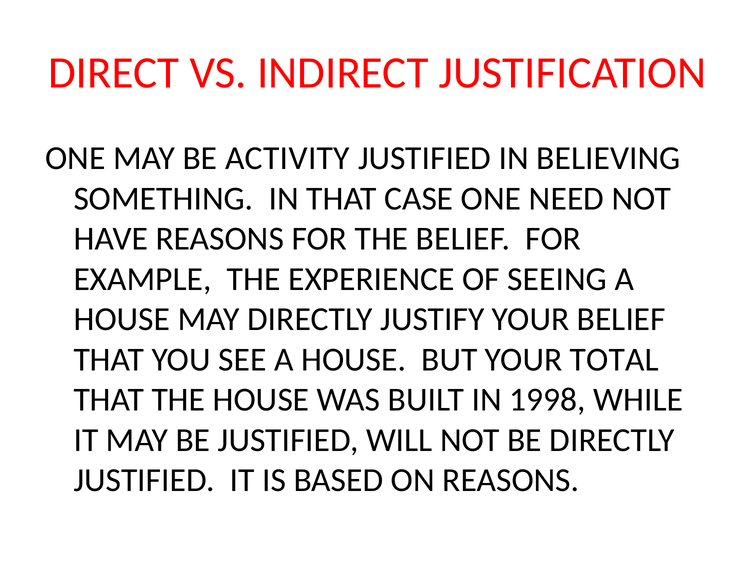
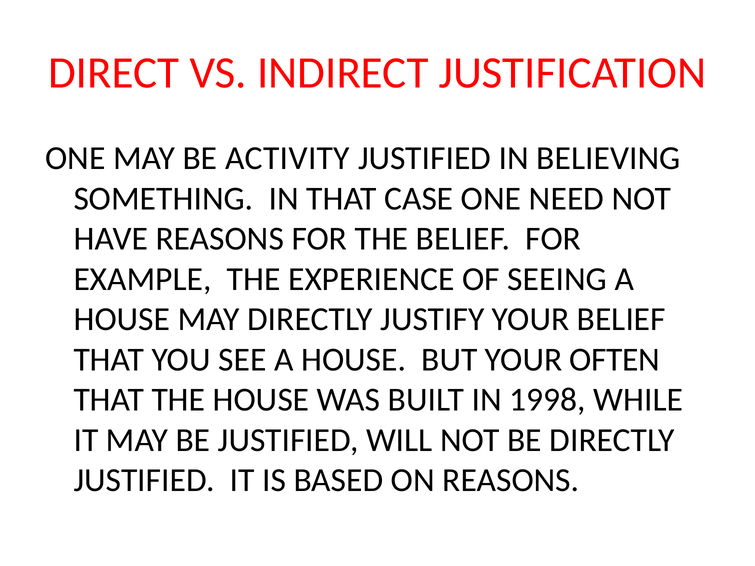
TOTAL: TOTAL -> OFTEN
